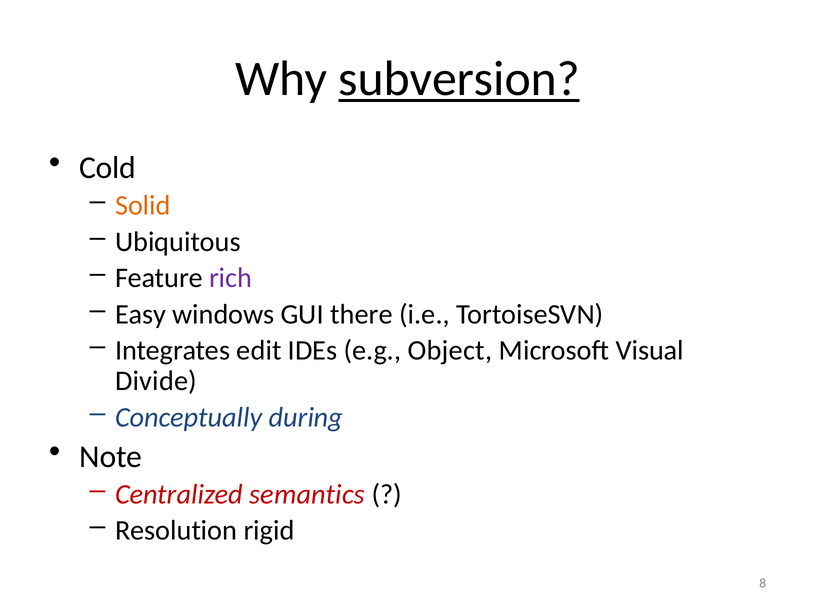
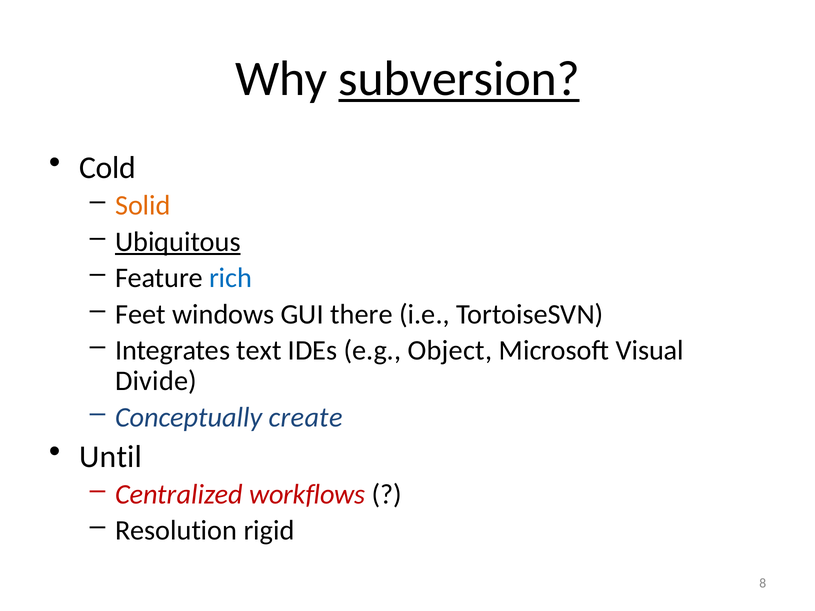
Ubiquitous underline: none -> present
rich colour: purple -> blue
Easy: Easy -> Feet
edit: edit -> text
during: during -> create
Note: Note -> Until
semantics: semantics -> workflows
